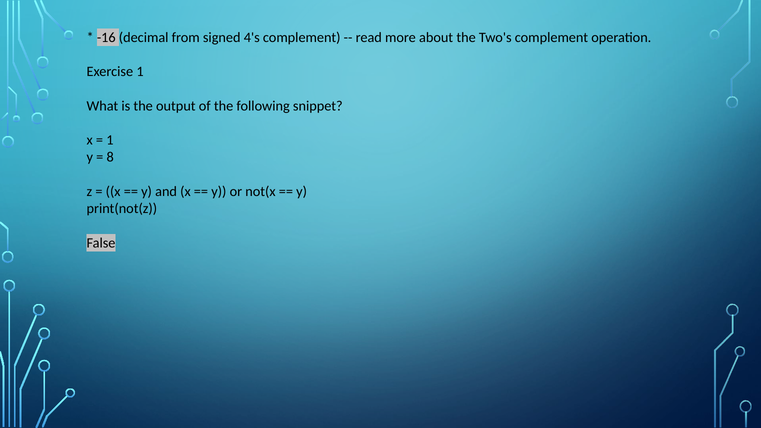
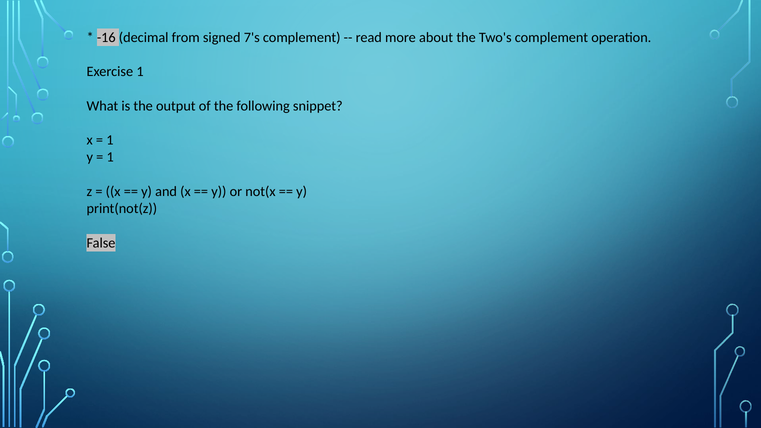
4's: 4's -> 7's
8 at (110, 157): 8 -> 1
